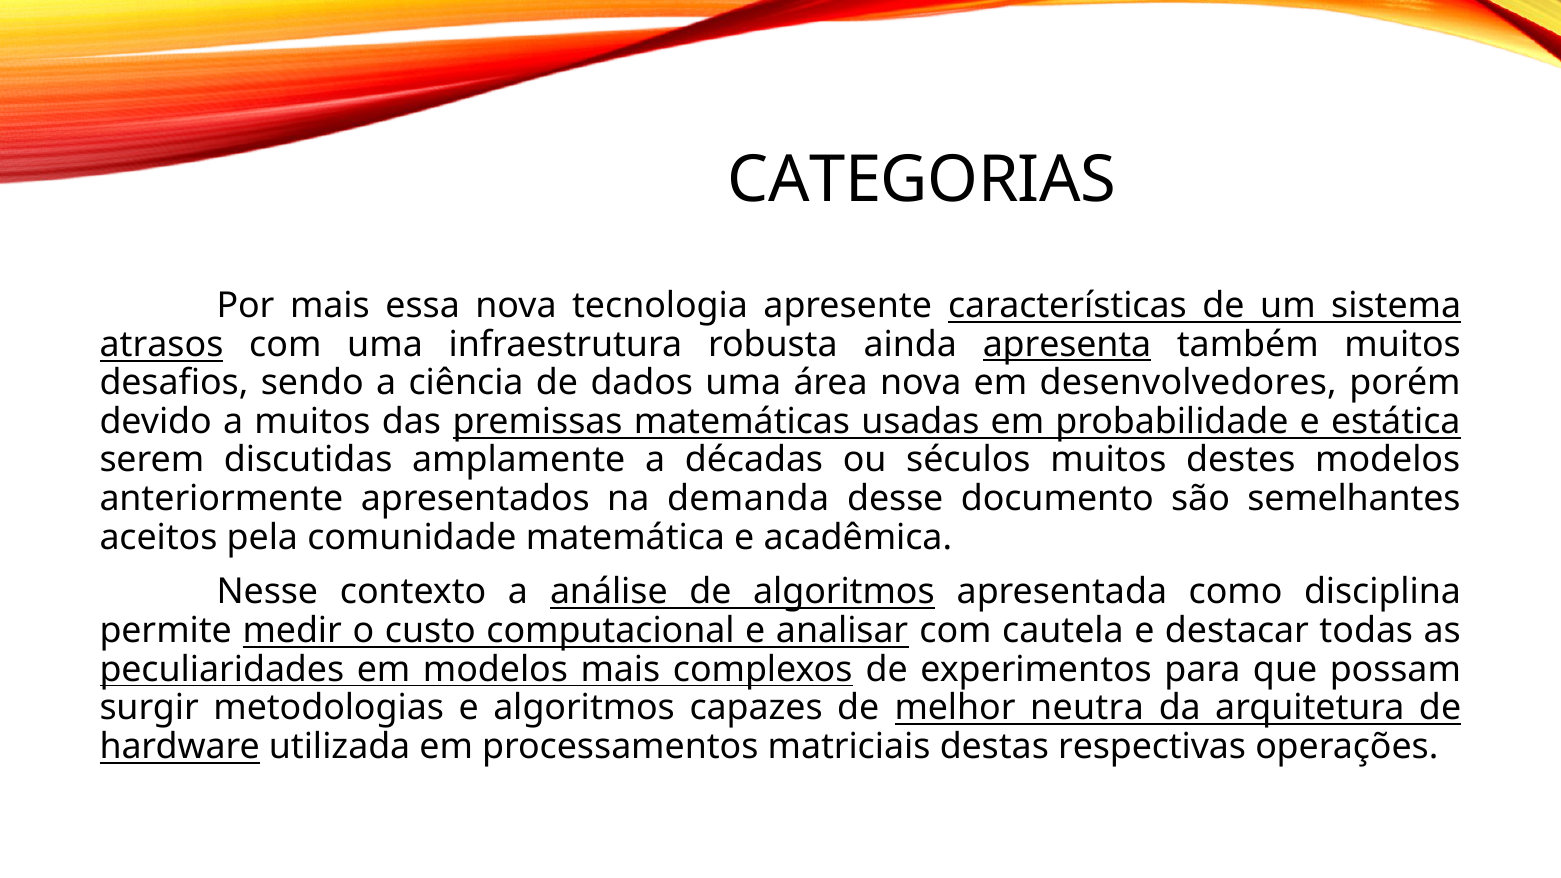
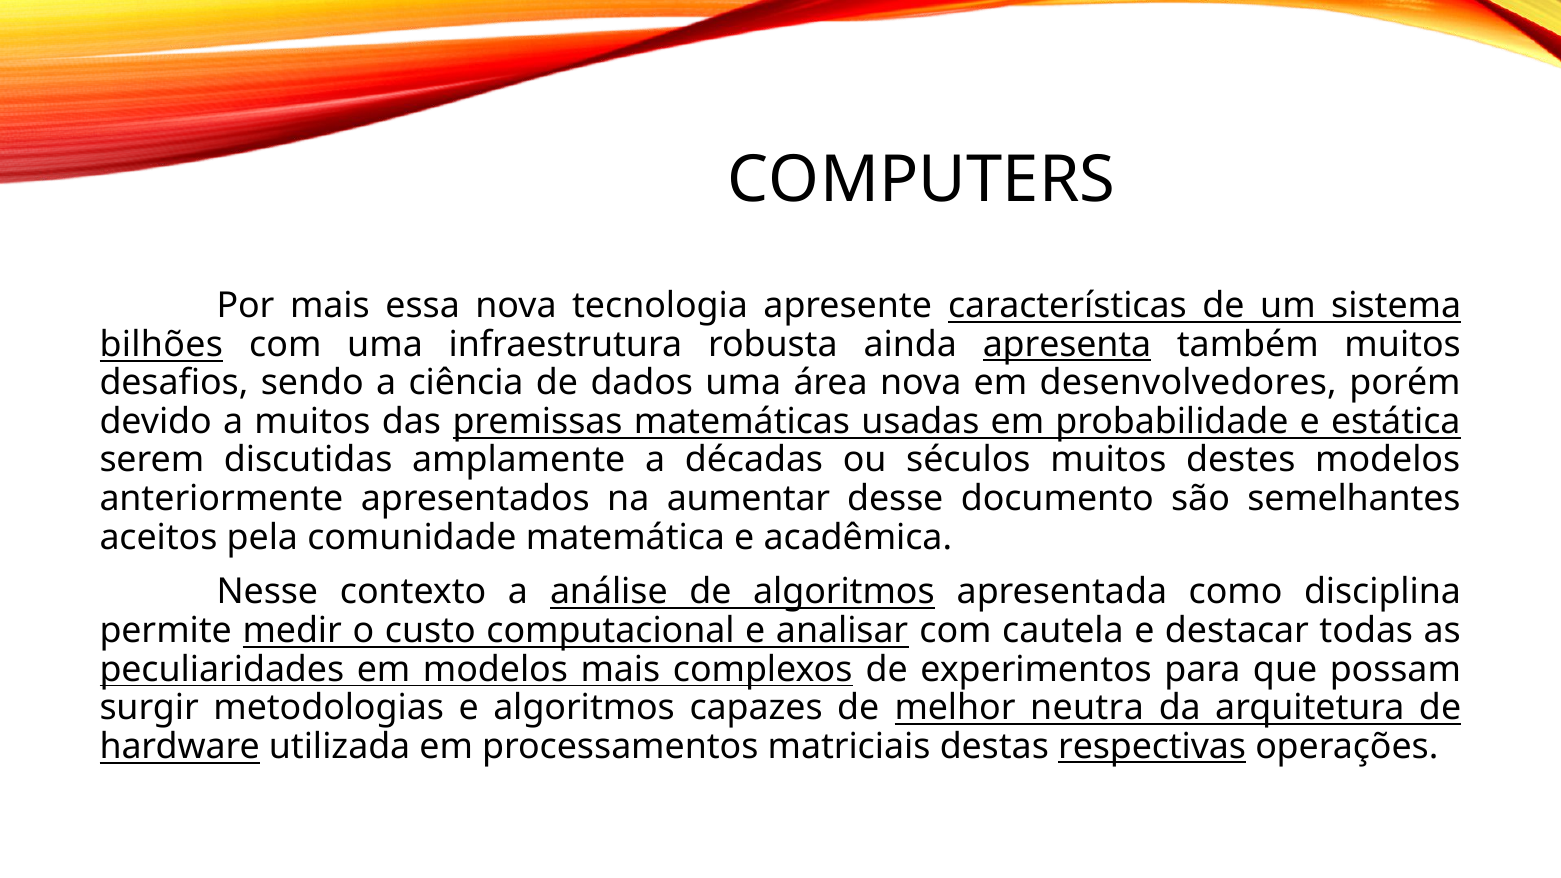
CATEGORIAS: CATEGORIAS -> COMPUTERS
atrasos: atrasos -> bilhões
demanda: demanda -> aumentar
respectivas underline: none -> present
